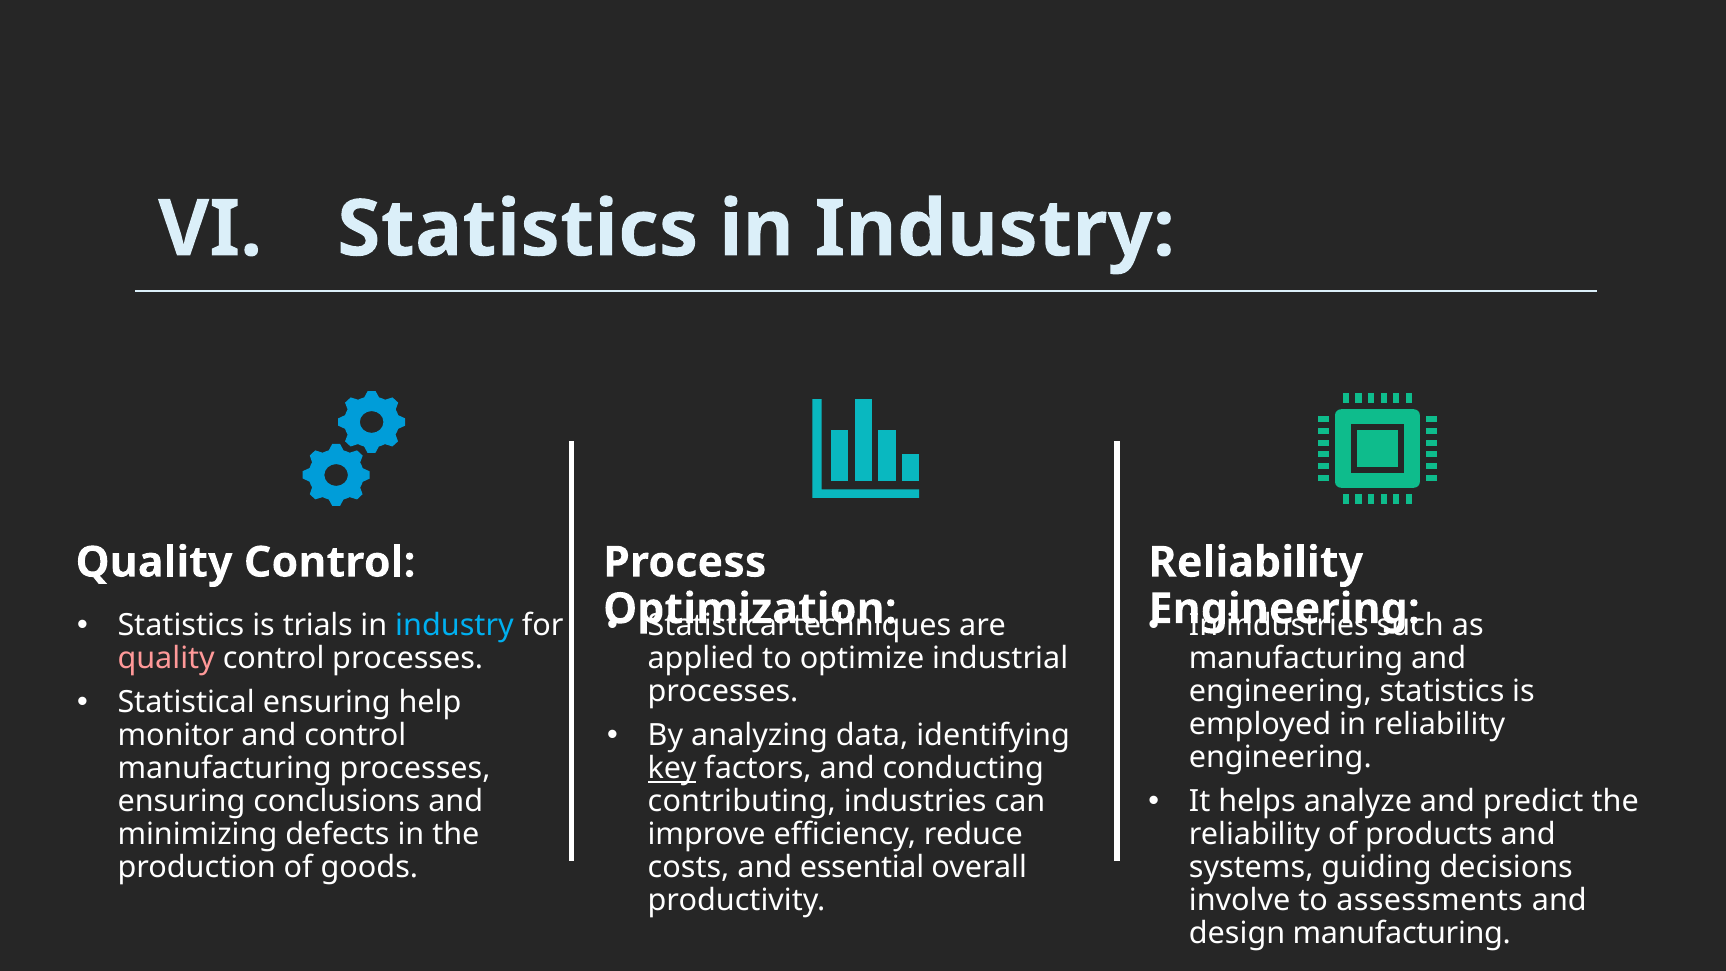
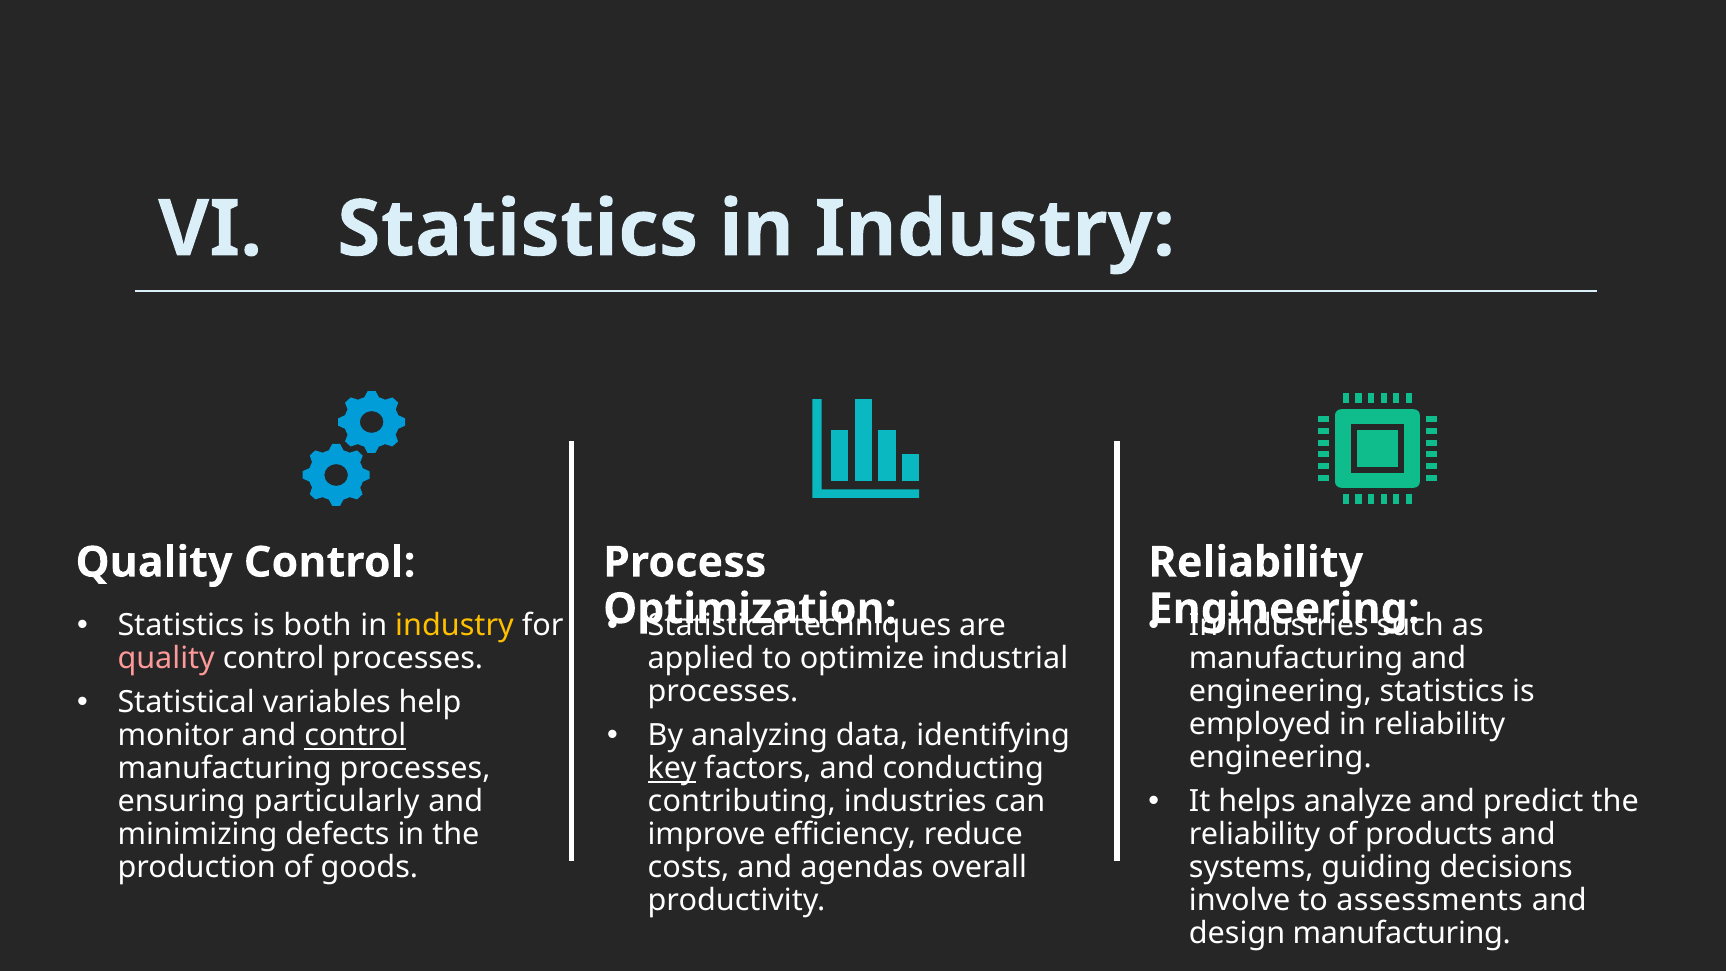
trials: trials -> both
industry at (454, 626) colour: light blue -> yellow
Statistical ensuring: ensuring -> variables
control at (355, 735) underline: none -> present
conclusions: conclusions -> particularly
essential: essential -> agendas
